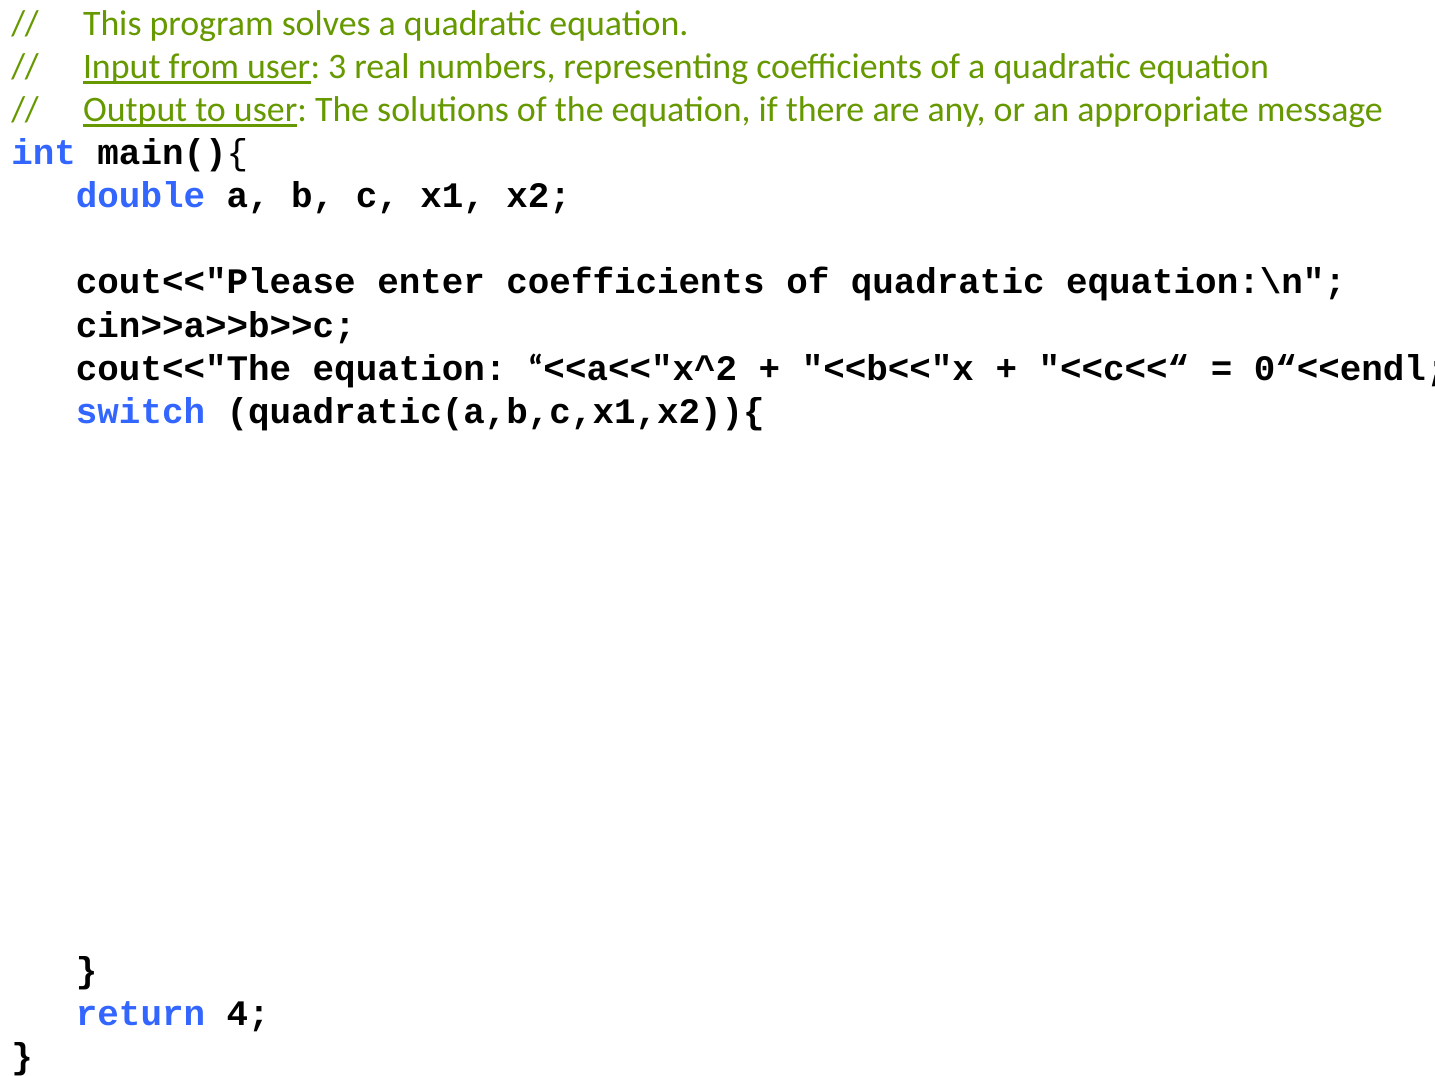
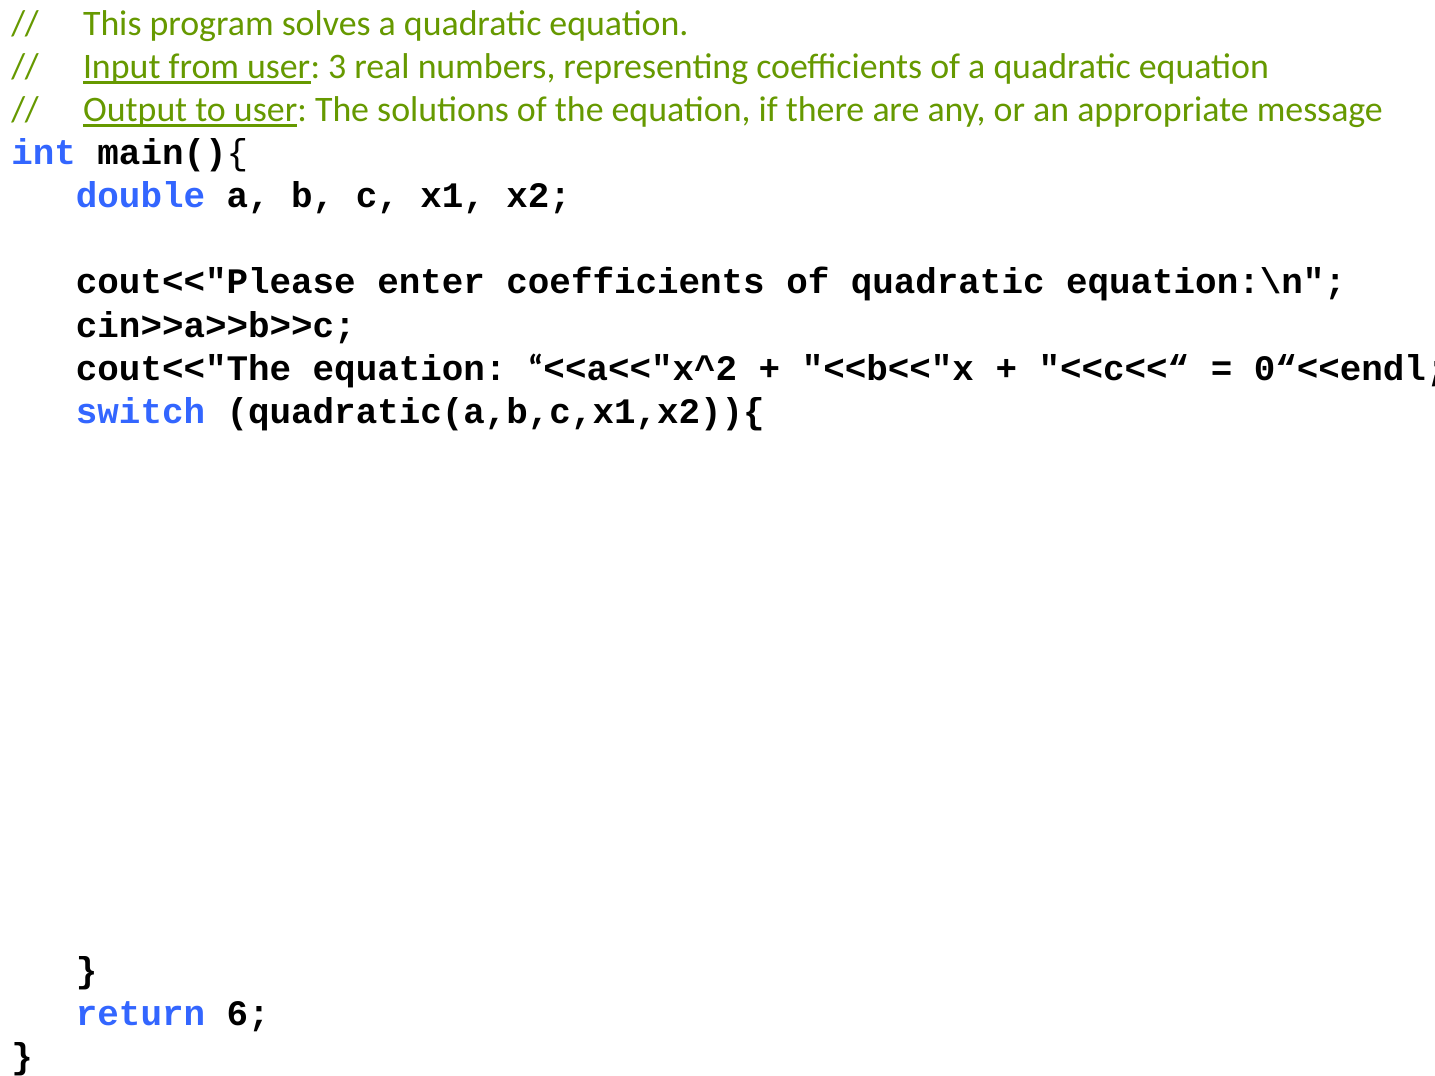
4: 4 -> 6
